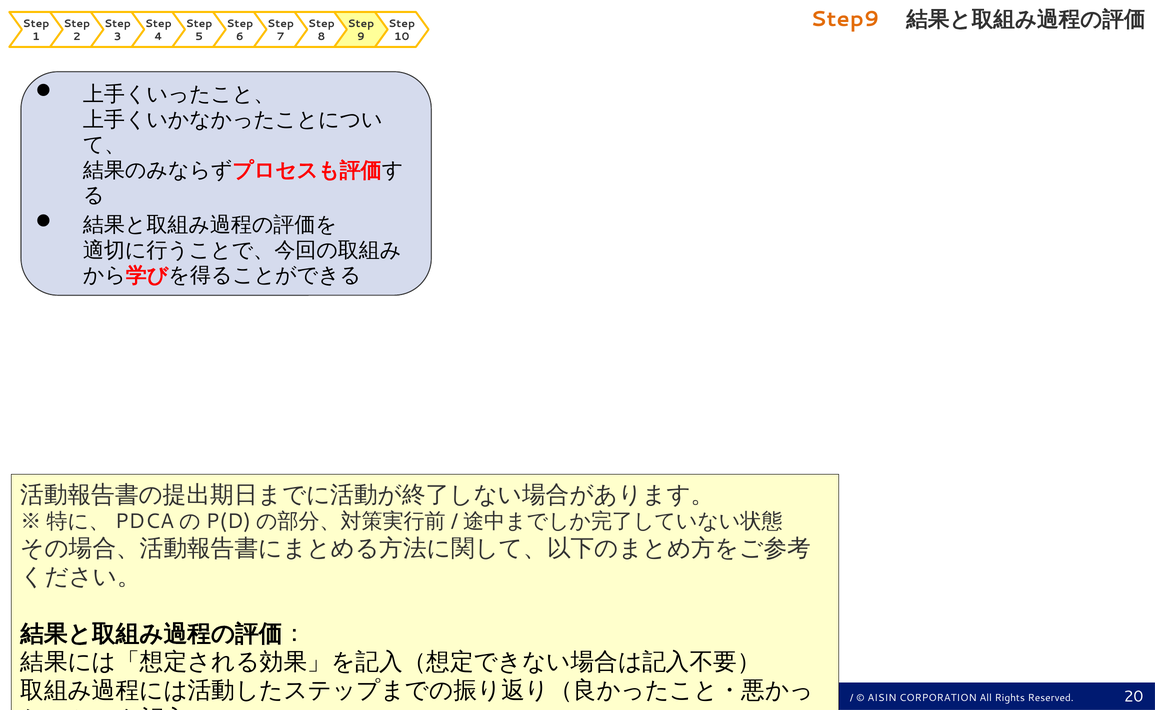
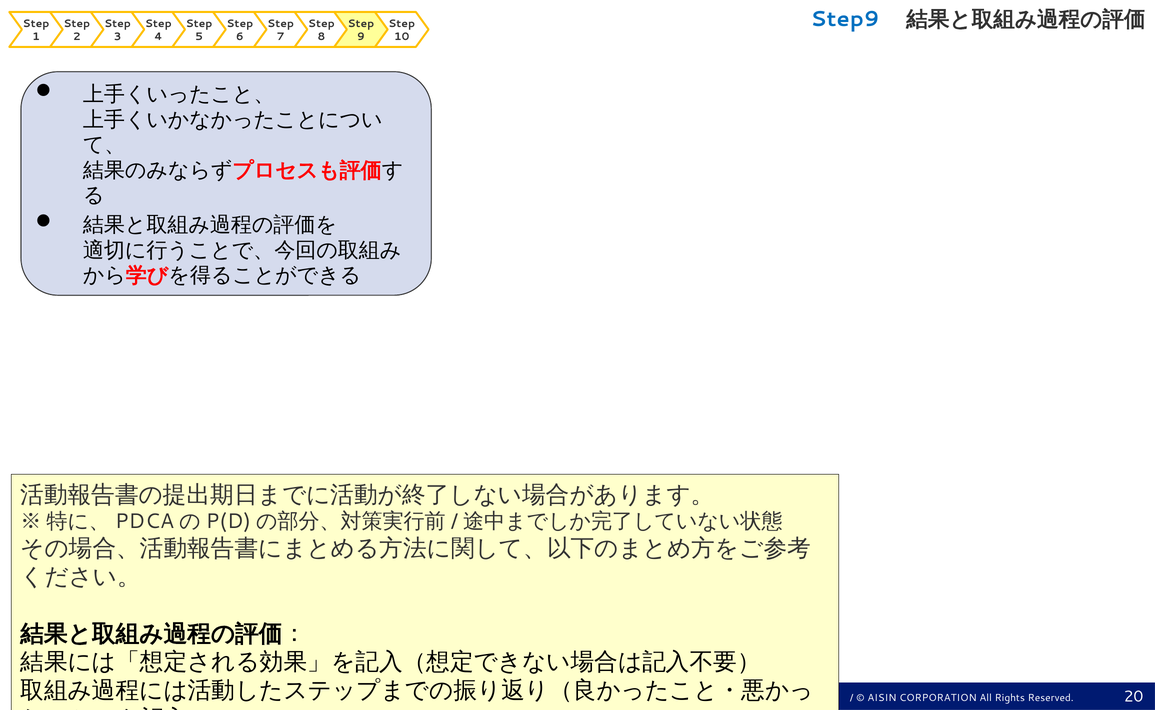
Step9 colour: orange -> blue
